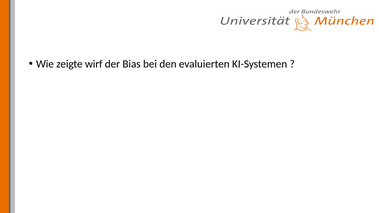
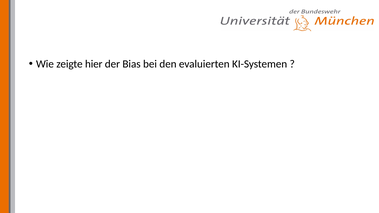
wirf: wirf -> hier
